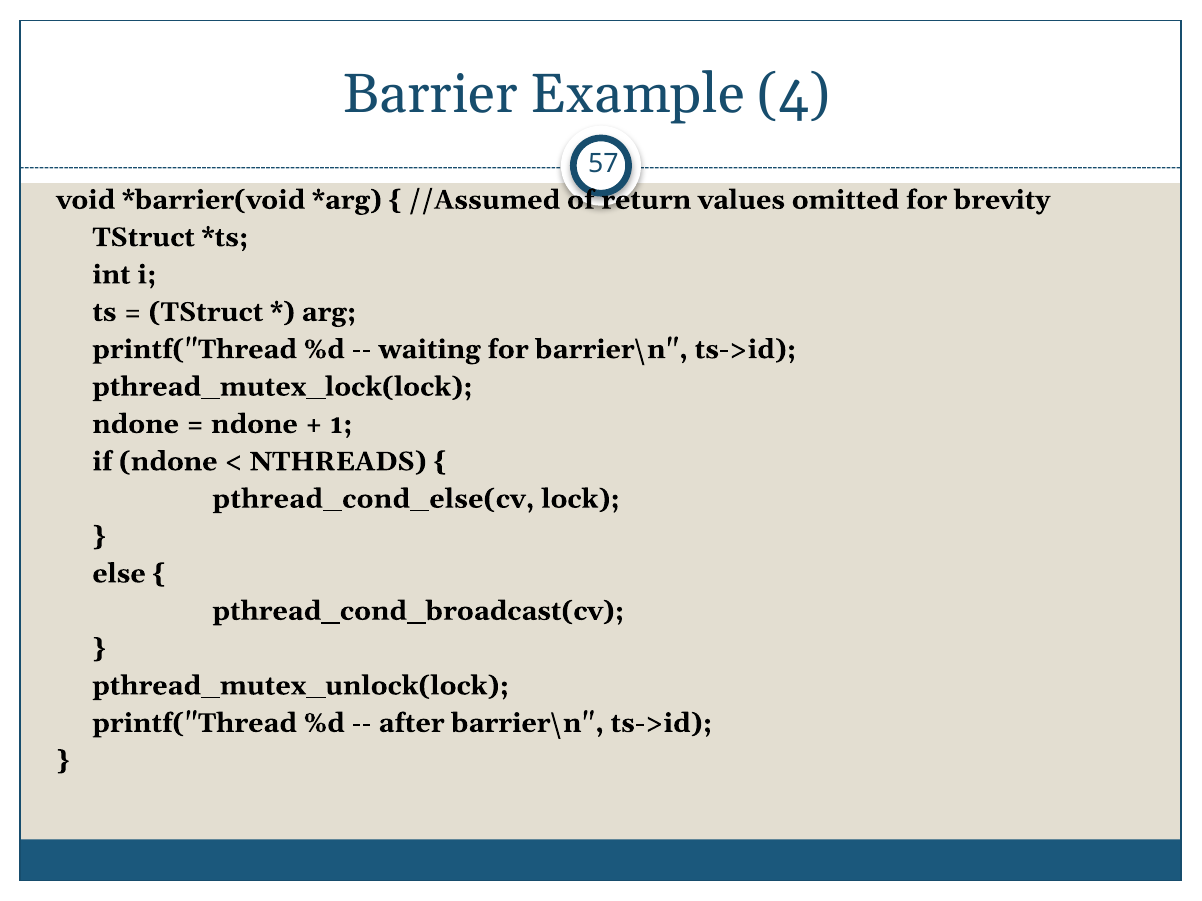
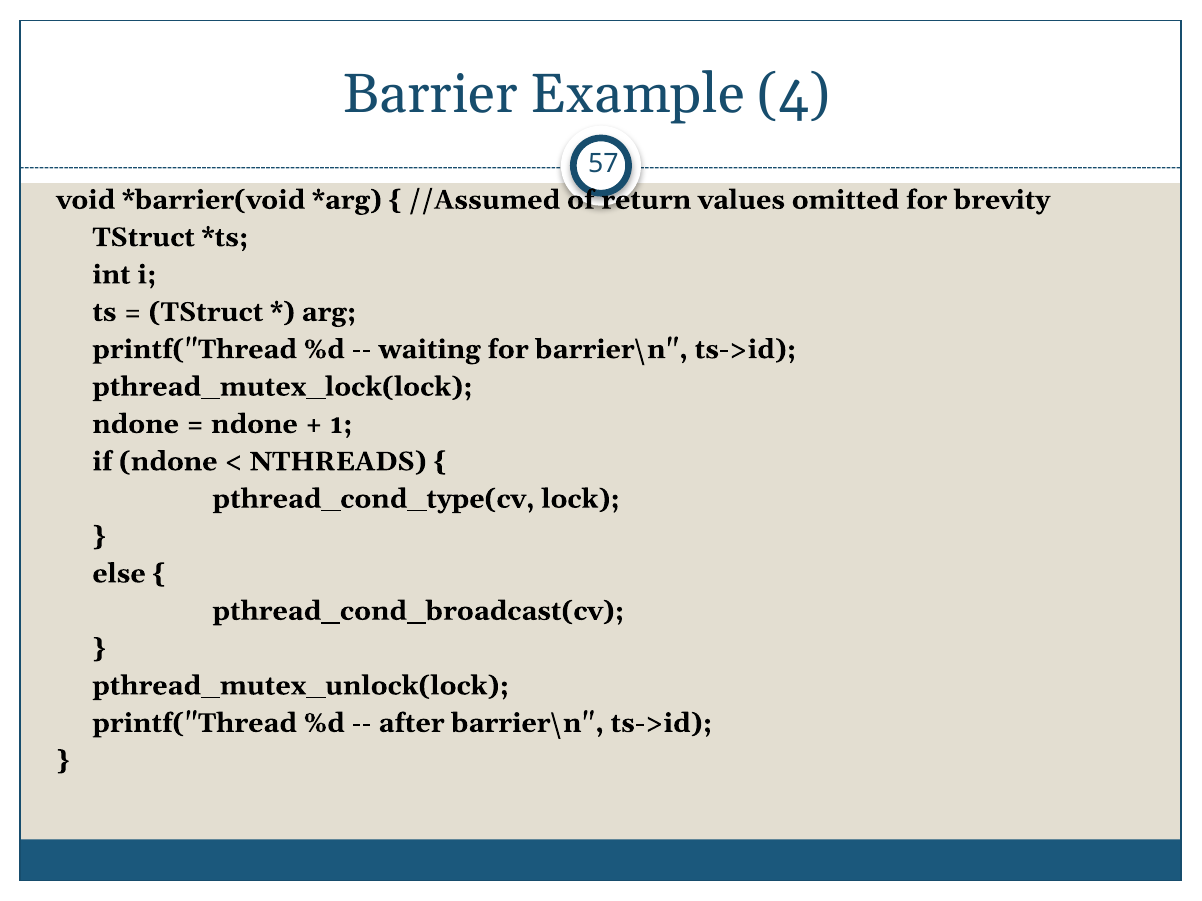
pthread_cond_else(cv: pthread_cond_else(cv -> pthread_cond_type(cv
